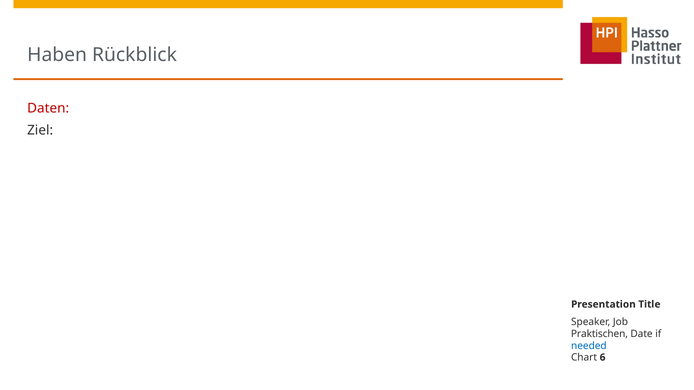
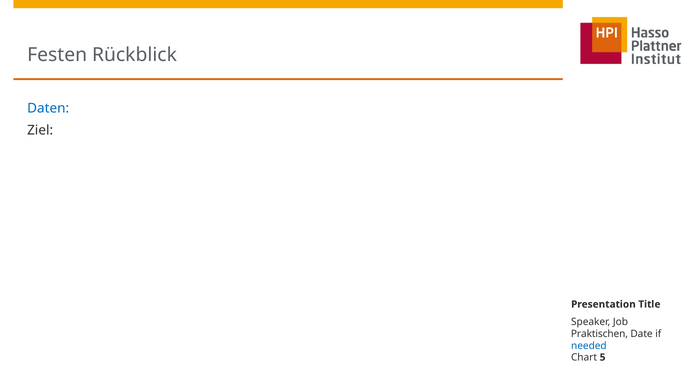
Haben: Haben -> Festen
Daten colour: red -> blue
6: 6 -> 5
